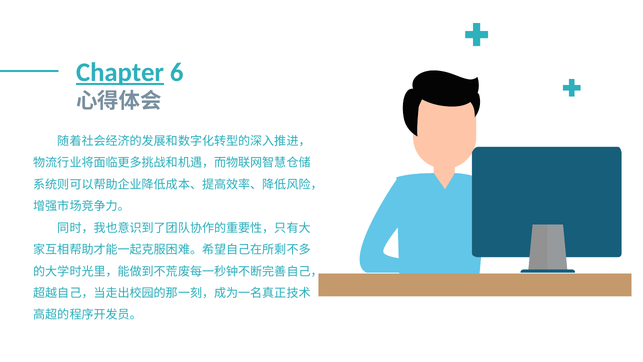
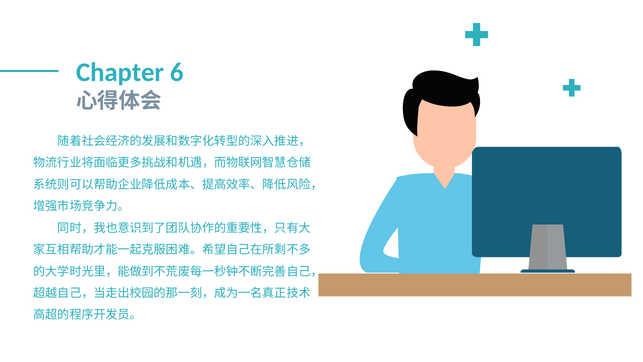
Chapter underline: present -> none
